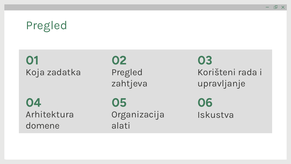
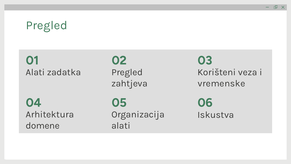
Koja at (35, 72): Koja -> Alati
rada: rada -> veza
upravljanje: upravljanje -> vremenske
